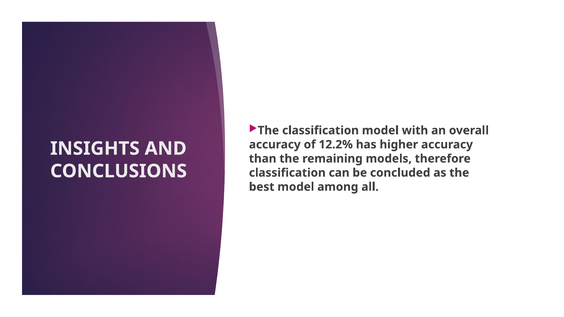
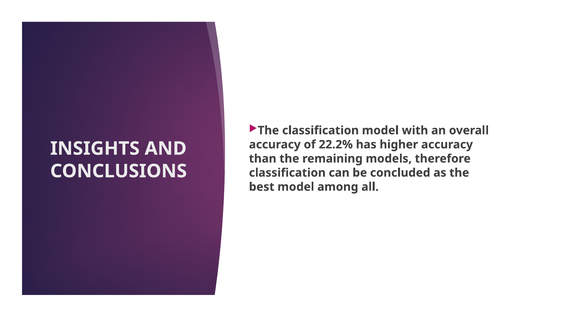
12.2%: 12.2% -> 22.2%
